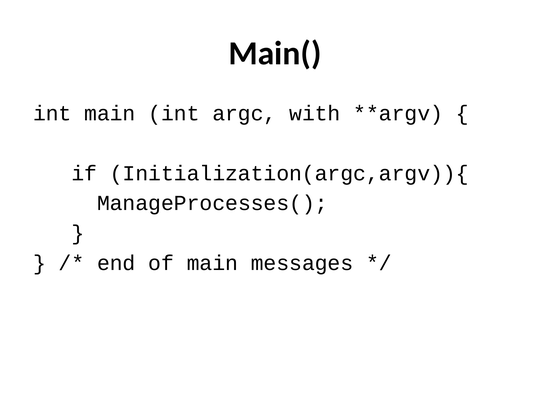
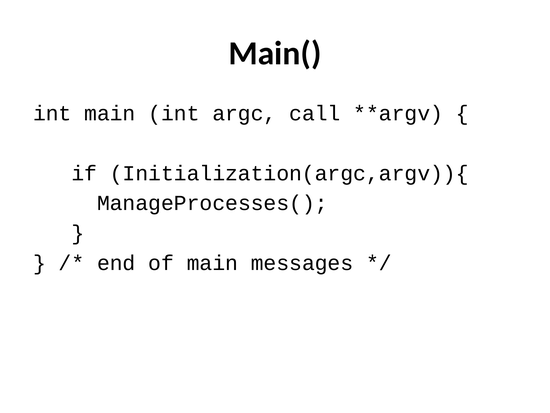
with: with -> call
